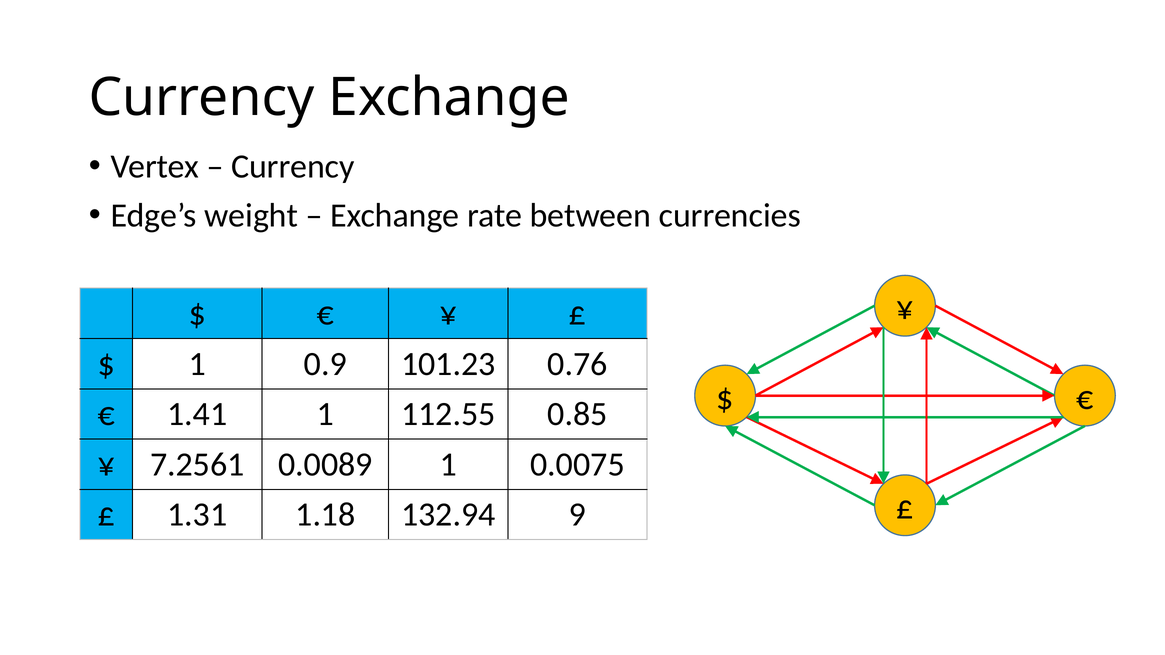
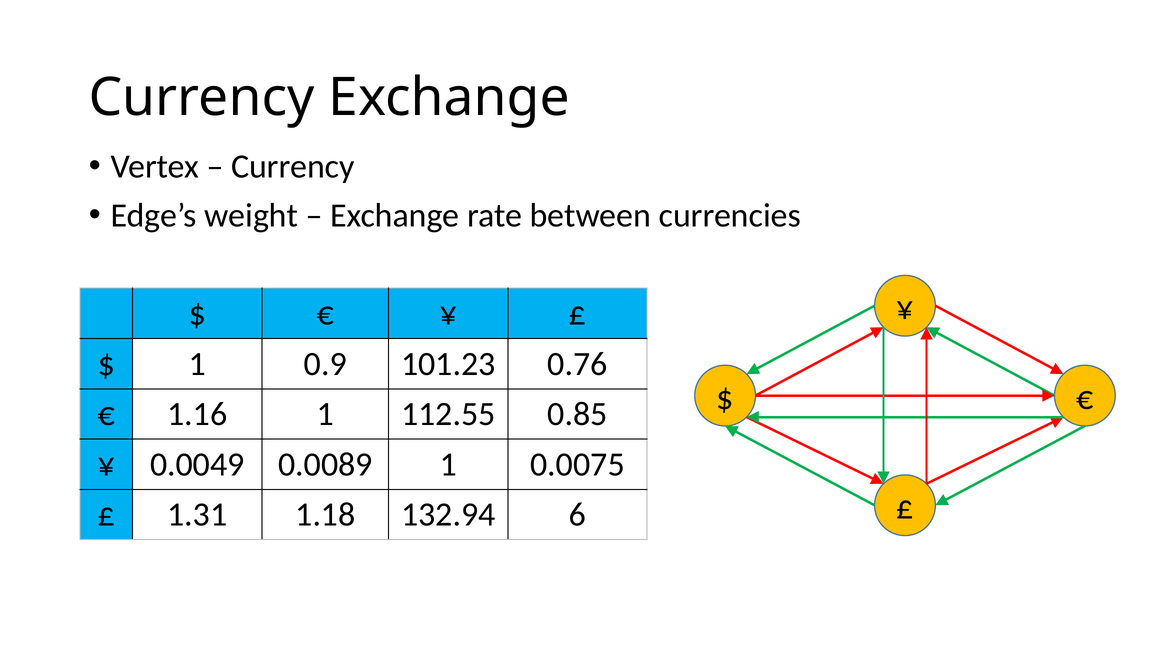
1.41: 1.41 -> 1.16
7.2561: 7.2561 -> 0.0049
9: 9 -> 6
